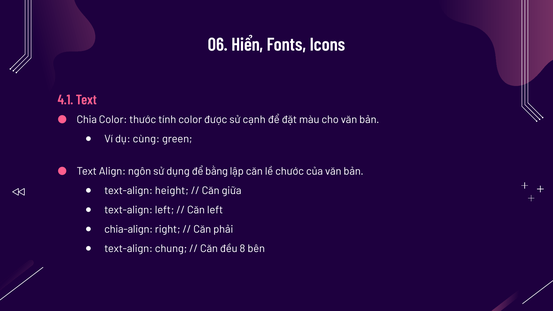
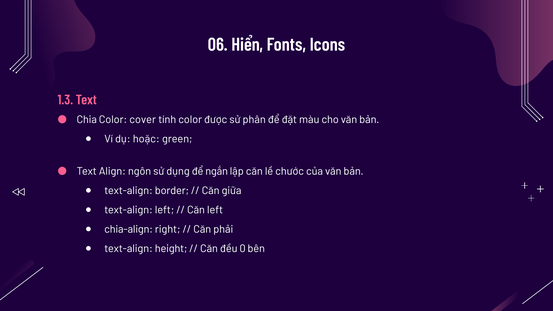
4.1: 4.1 -> 1.3
thước: thước -> cover
cạnh: cạnh -> phân
cùng: cùng -> hoặc
bằng: bằng -> ngắn
height: height -> border
chung: chung -> height
8: 8 -> 0
